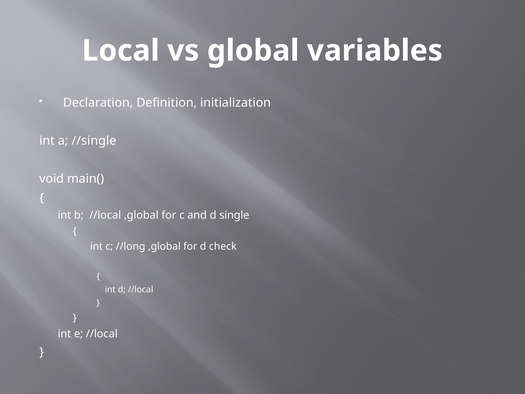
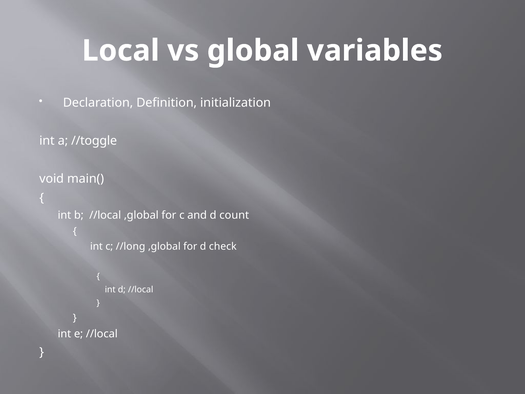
//single: //single -> //toggle
single: single -> count
